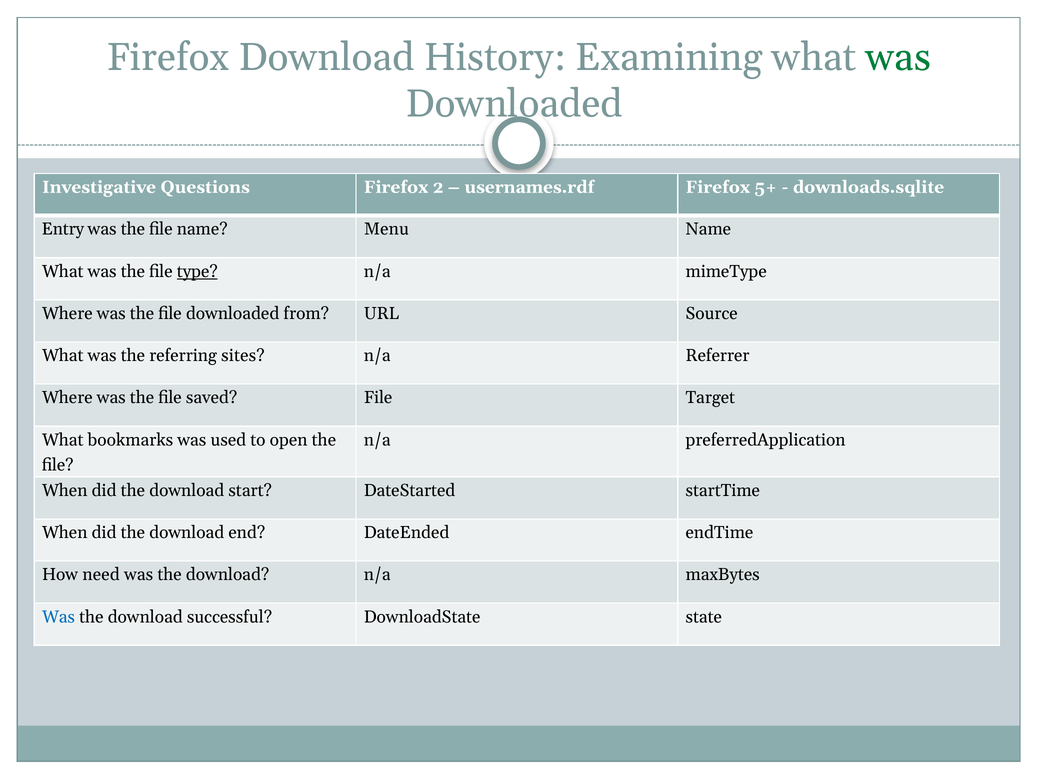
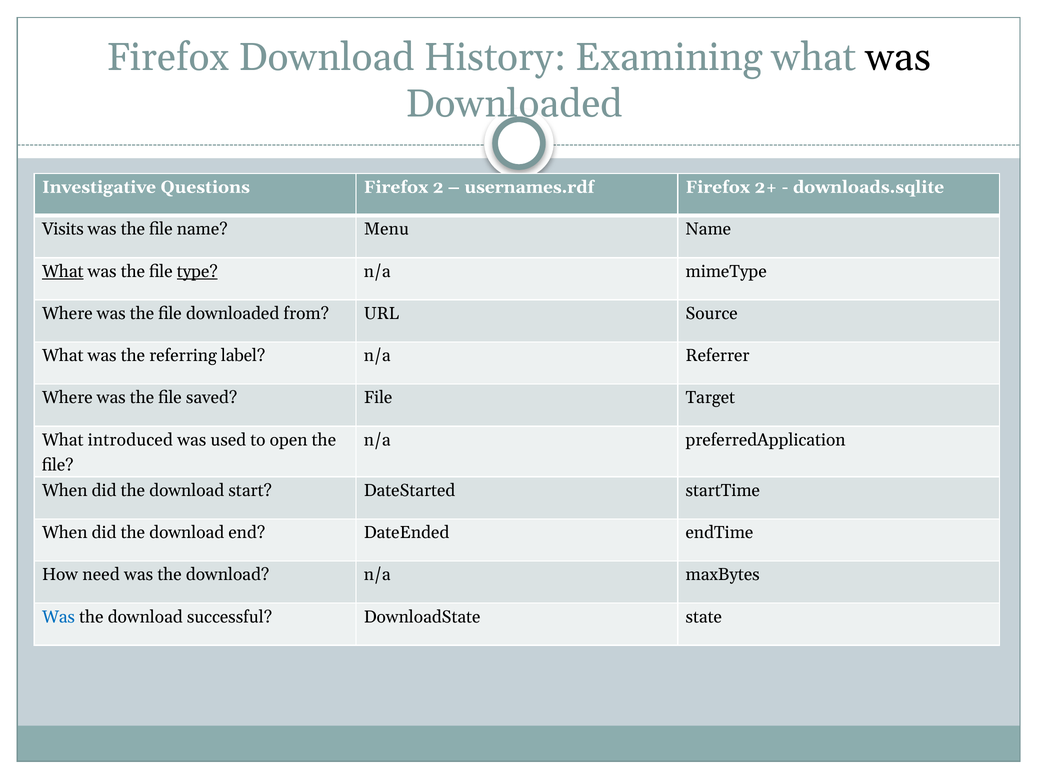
was at (898, 57) colour: green -> black
5+: 5+ -> 2+
Entry: Entry -> Visits
What at (63, 271) underline: none -> present
sites: sites -> label
bookmarks: bookmarks -> introduced
